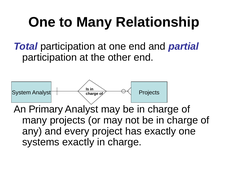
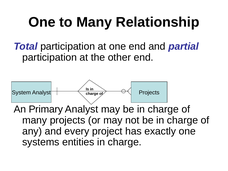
systems exactly: exactly -> entities
